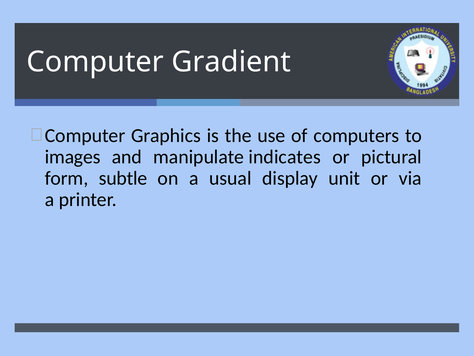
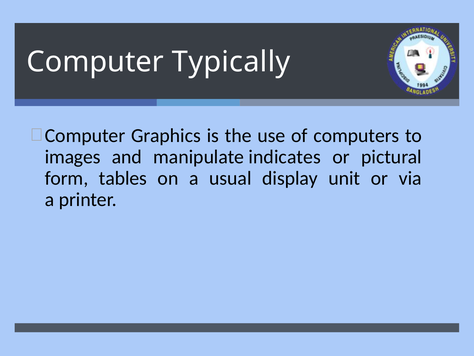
Gradient: Gradient -> Typically
subtle: subtle -> tables
